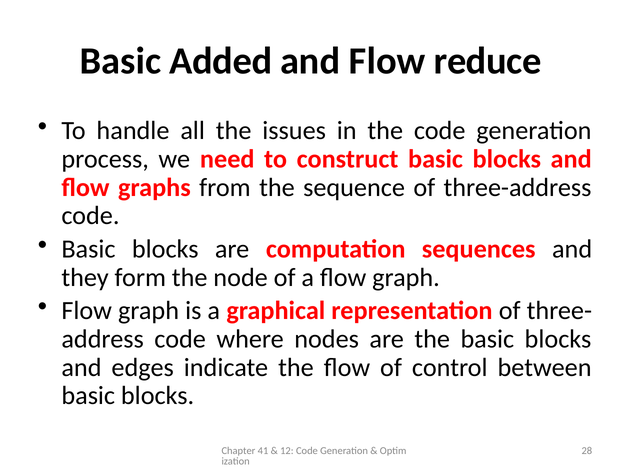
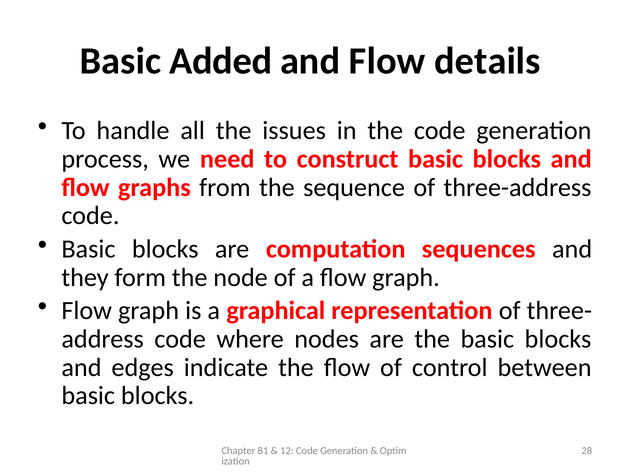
reduce: reduce -> details
41: 41 -> 81
